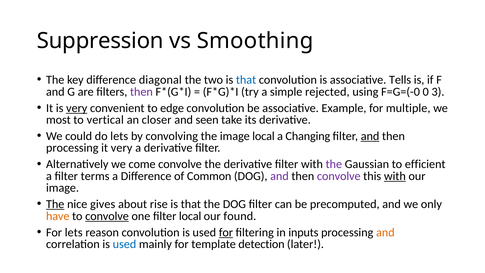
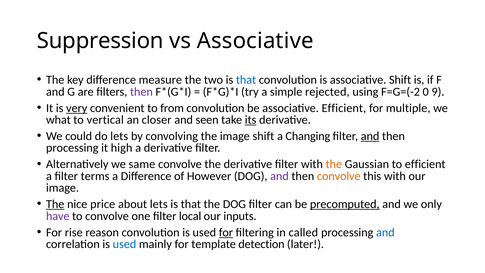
vs Smoothing: Smoothing -> Associative
diagonal: diagonal -> measure
associative Tells: Tells -> Shift
F=G=(-0: F=G=(-0 -> F=G=(-2
3: 3 -> 9
edge: edge -> from
associative Example: Example -> Efficient
most: most -> what
its underline: none -> present
image local: local -> shift
it very: very -> high
come: come -> same
the at (334, 164) colour: purple -> orange
Common: Common -> However
convolve at (339, 176) colour: purple -> orange
with at (395, 176) underline: present -> none
gives: gives -> price
about rise: rise -> lets
precomputed underline: none -> present
have colour: orange -> purple
convolve at (107, 216) underline: present -> none
found: found -> inputs
For lets: lets -> rise
inputs: inputs -> called
and at (385, 232) colour: orange -> blue
